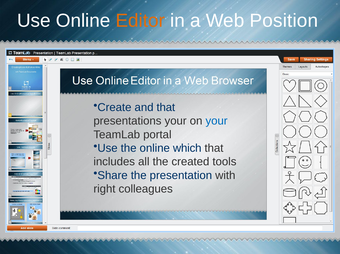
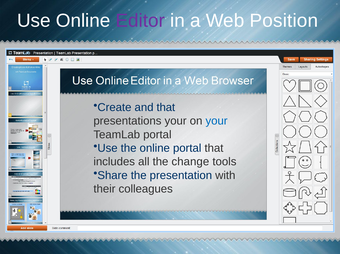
Editor colour: orange -> purple
online which: which -> portal
created: created -> change
right: right -> their
